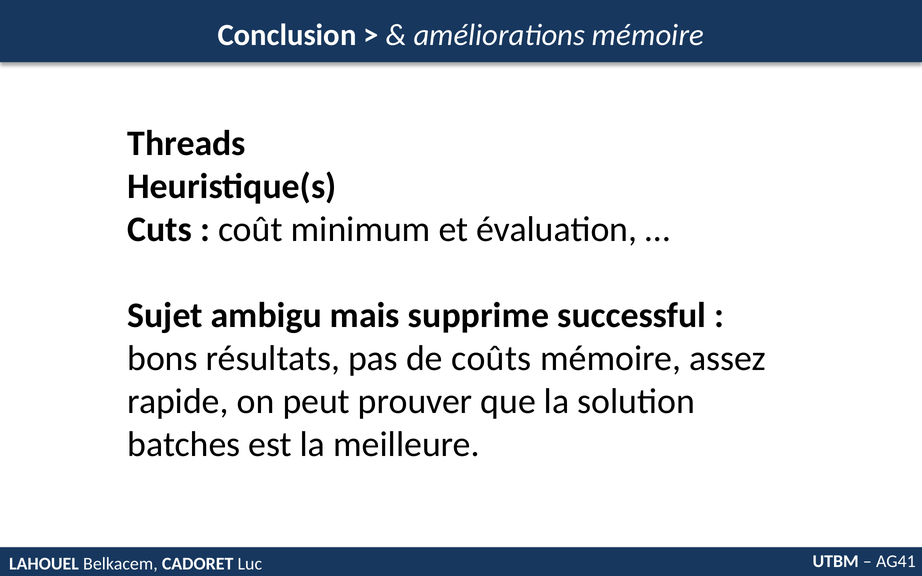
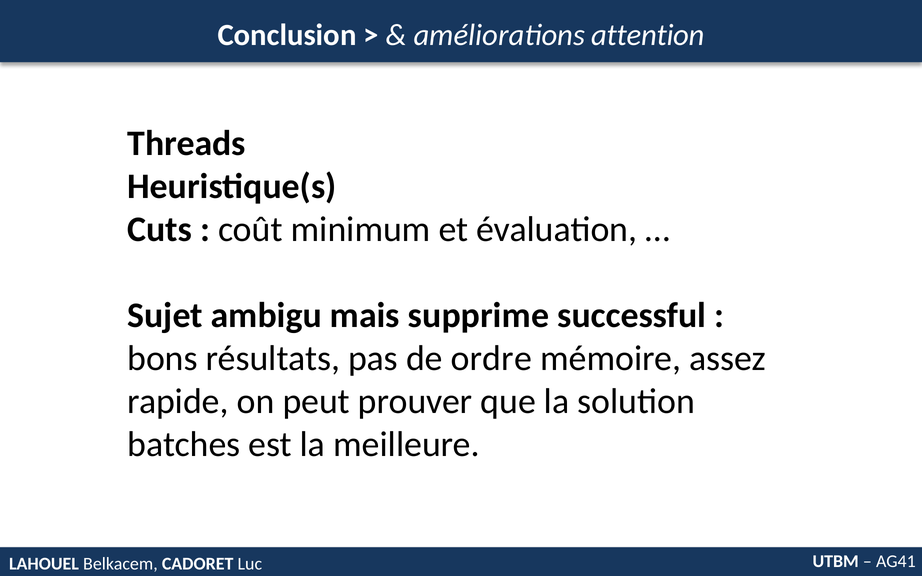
améliorations mémoire: mémoire -> attention
coûts: coûts -> ordre
